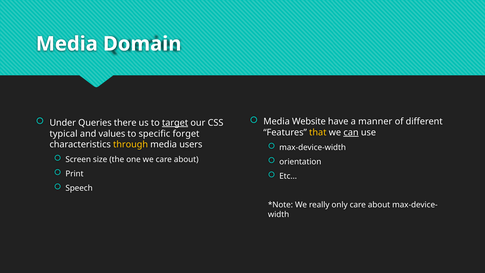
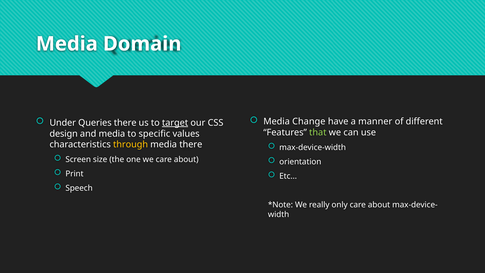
Website: Website -> Change
that colour: yellow -> light green
can underline: present -> none
typical: typical -> design
and values: values -> media
forget: forget -> values
media users: users -> there
